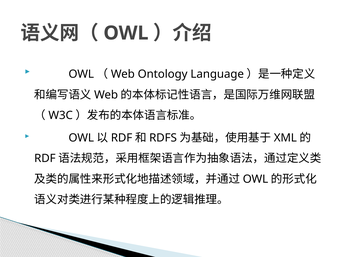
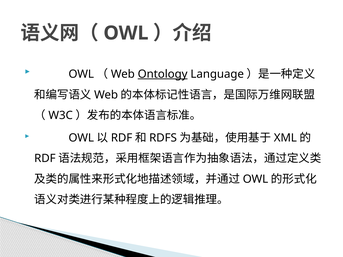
Ontology underline: none -> present
